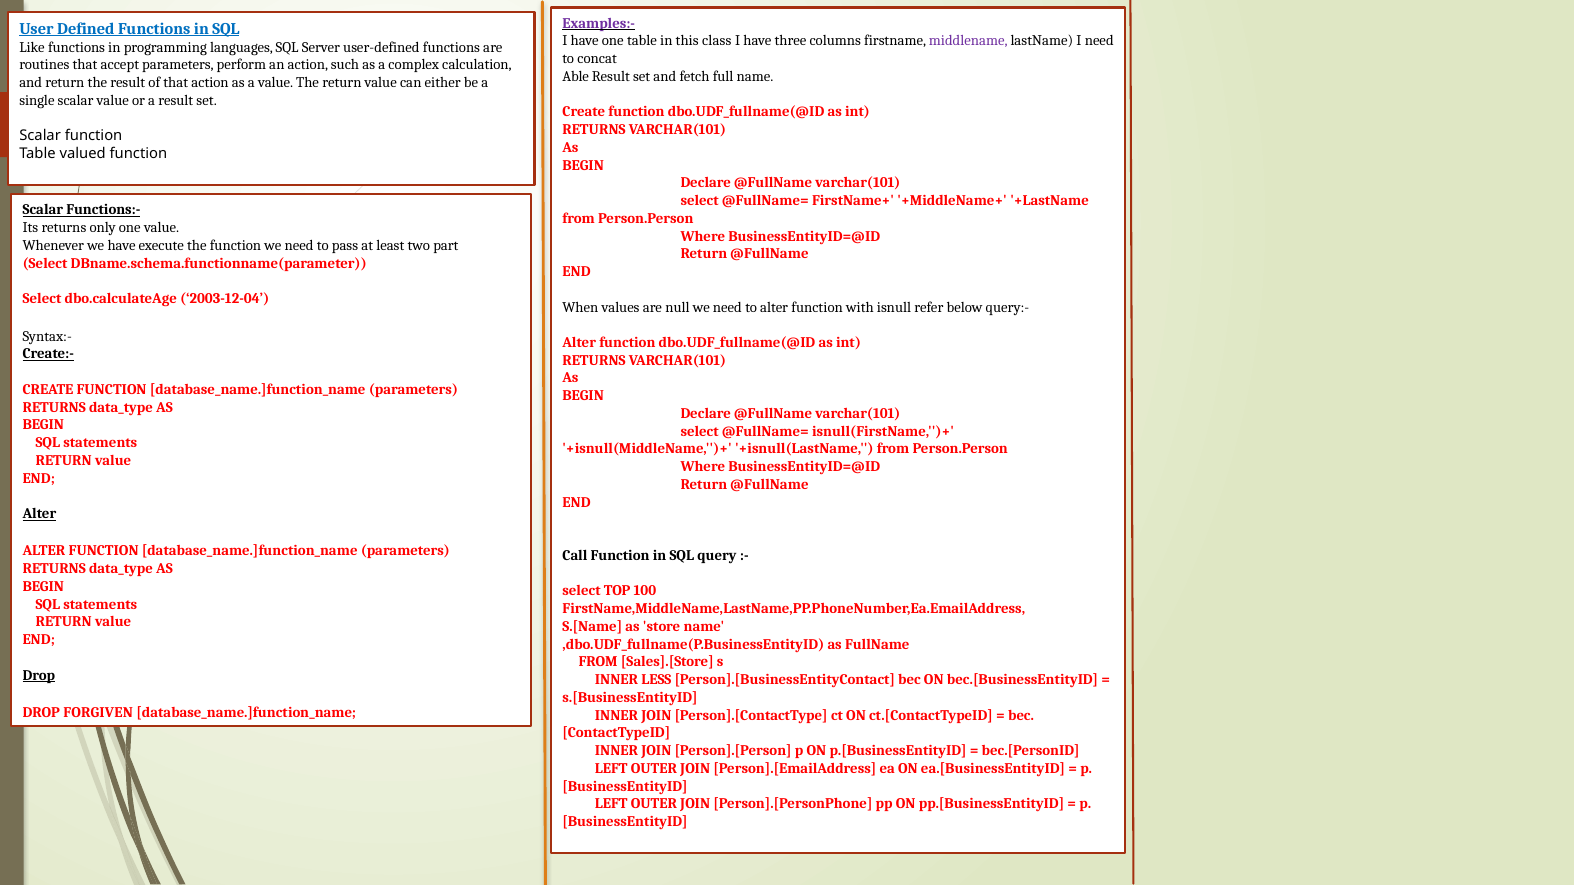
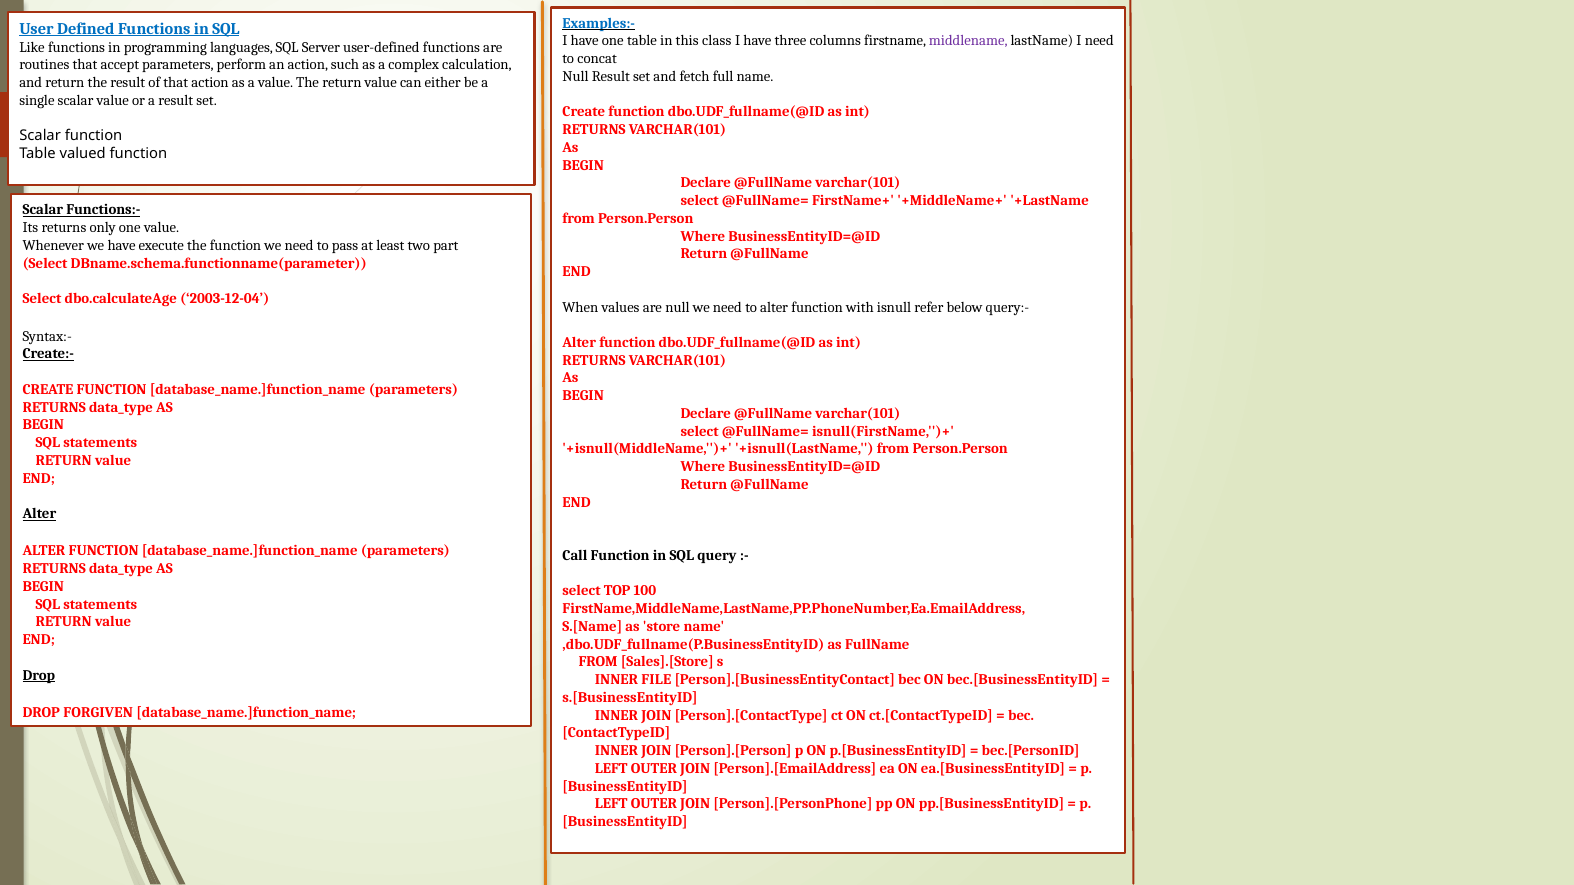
Examples:- colour: purple -> blue
Able at (576, 76): Able -> Null
LESS: LESS -> FILE
